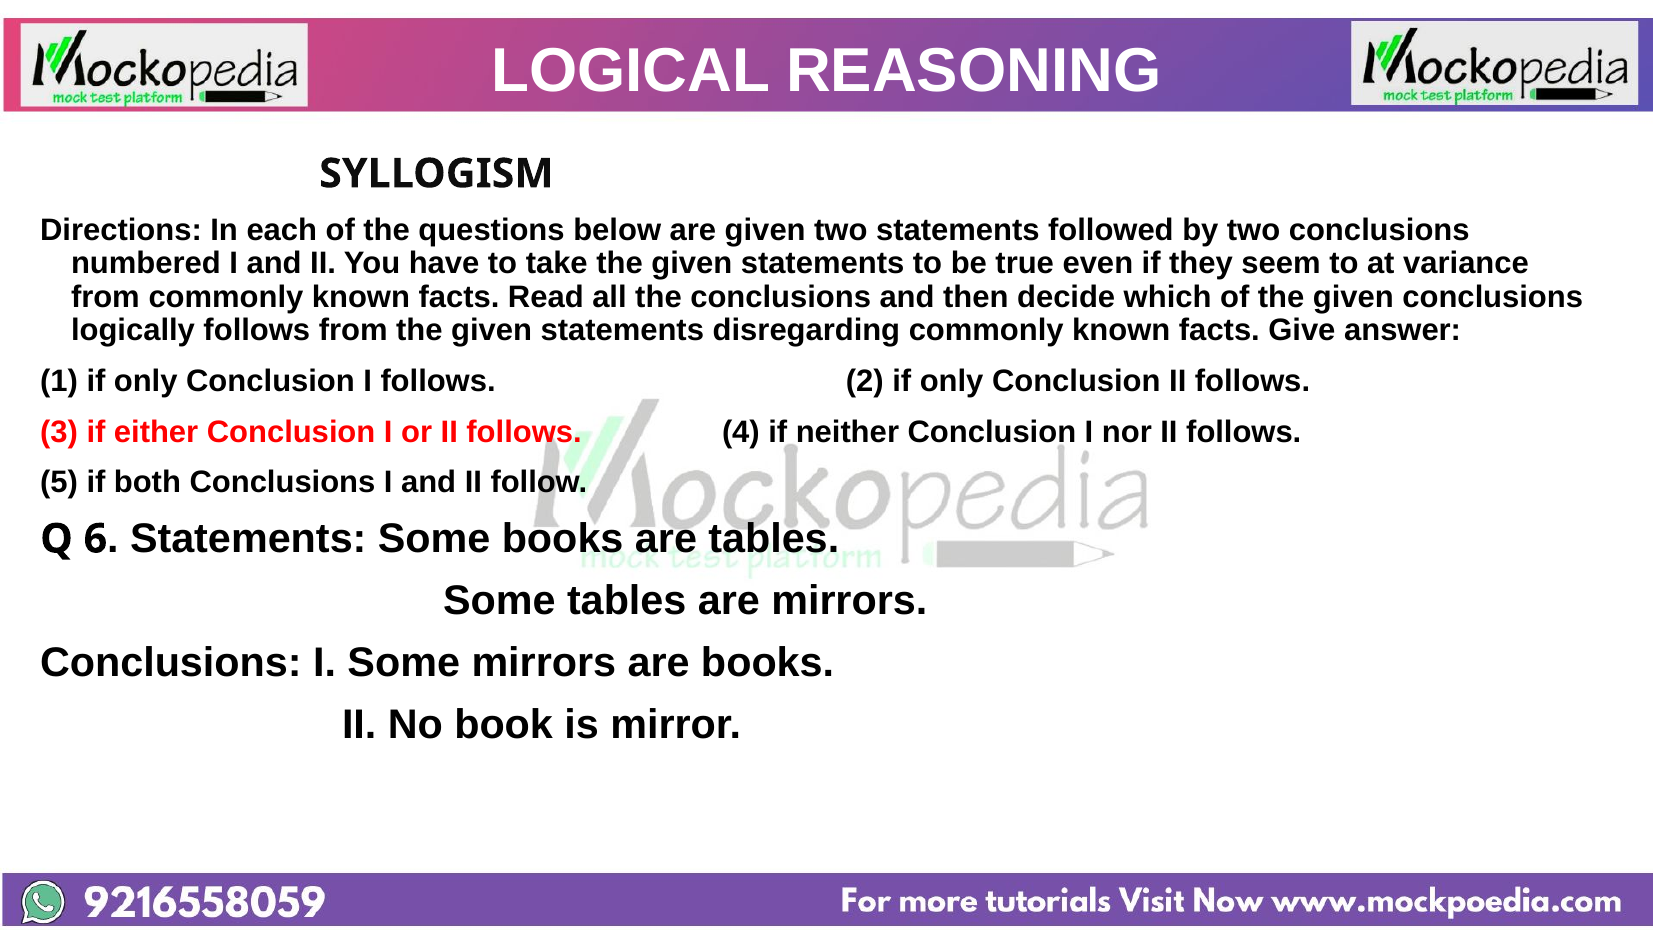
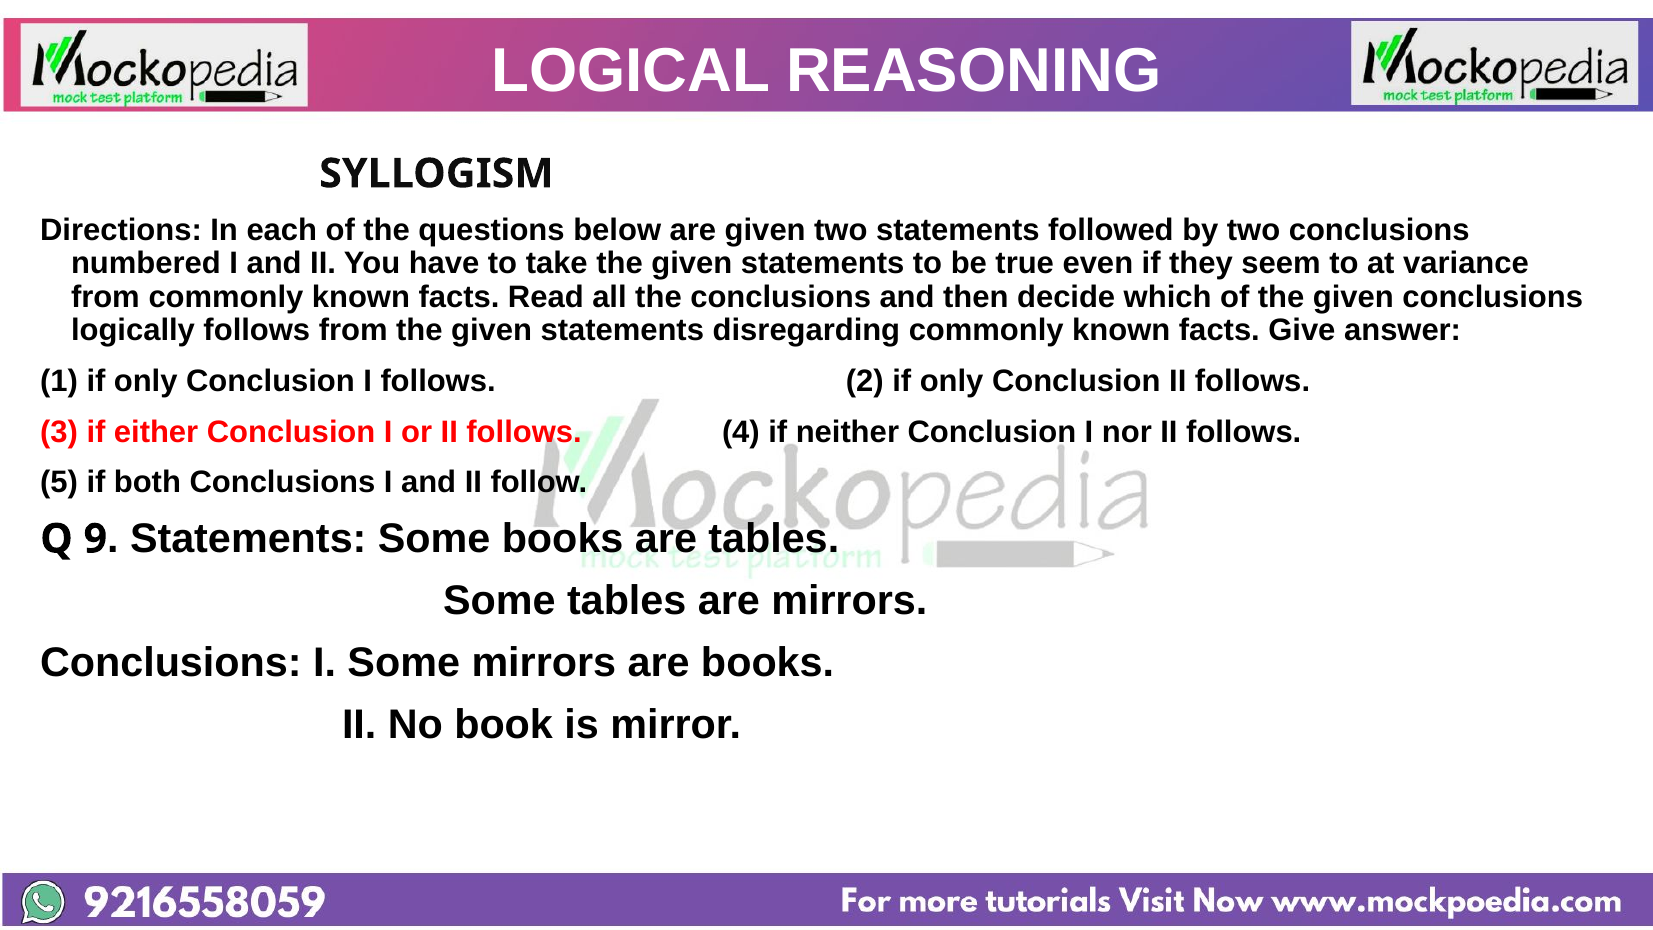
6: 6 -> 9
